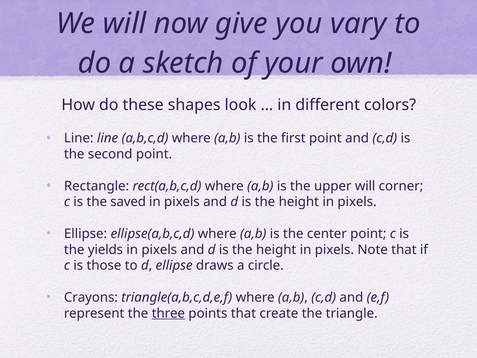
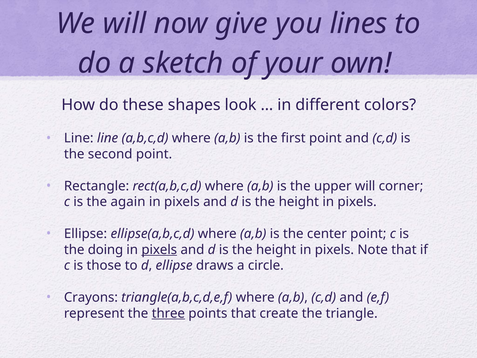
vary: vary -> lines
saved: saved -> again
yields: yields -> doing
pixels at (159, 249) underline: none -> present
